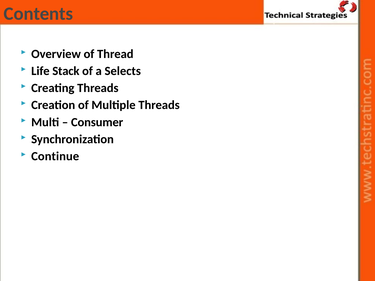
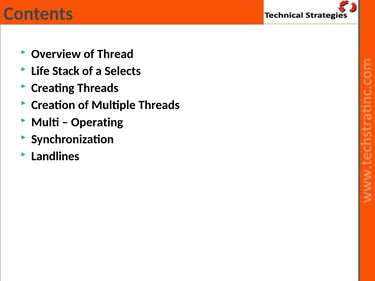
Consumer: Consumer -> Operating
Continue: Continue -> Landlines
